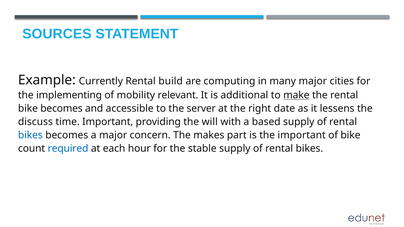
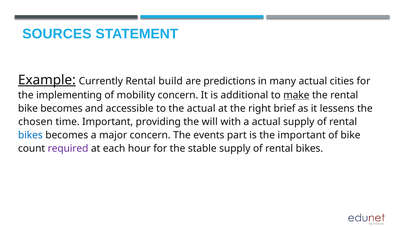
Example underline: none -> present
computing: computing -> predictions
many major: major -> actual
mobility relevant: relevant -> concern
the server: server -> actual
date: date -> brief
discuss: discuss -> chosen
a based: based -> actual
makes: makes -> events
required colour: blue -> purple
